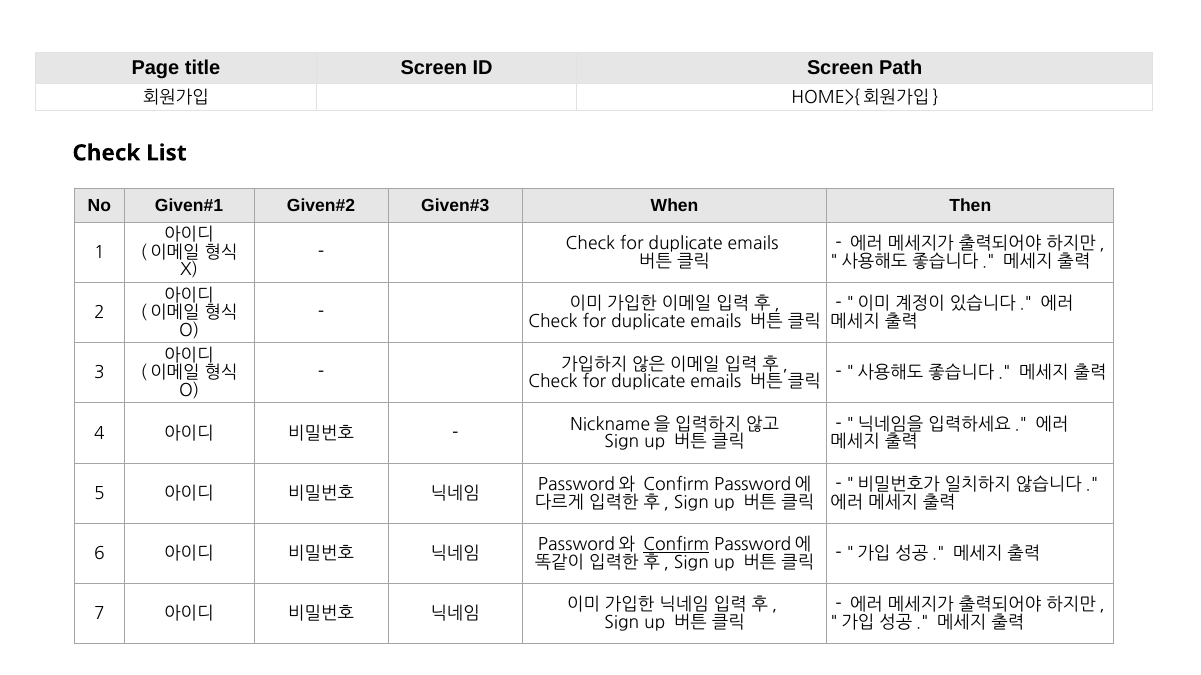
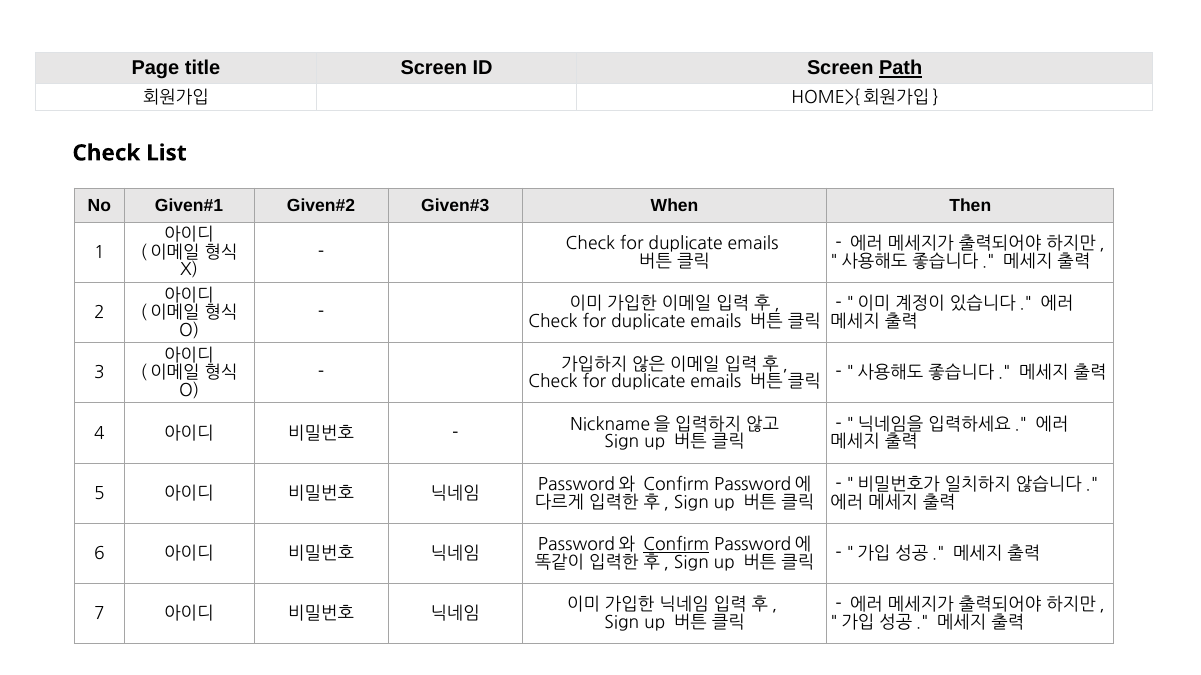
Path underline: none -> present
